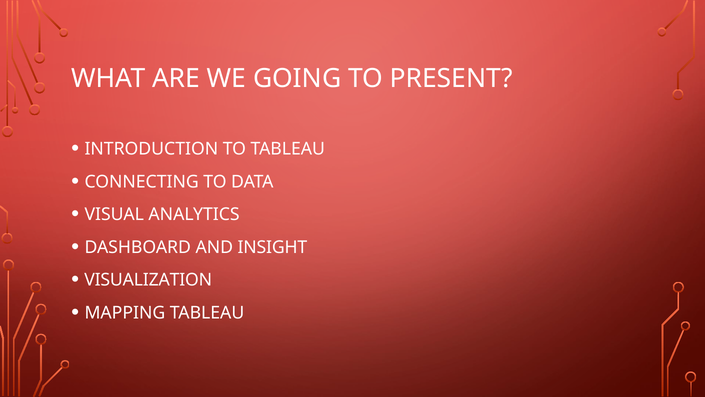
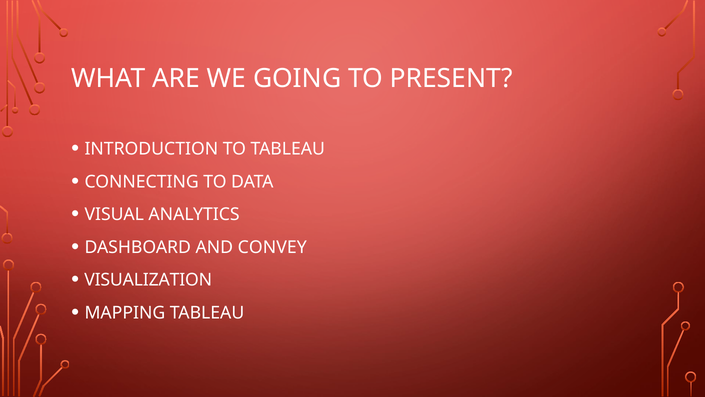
INSIGHT: INSIGHT -> CONVEY
